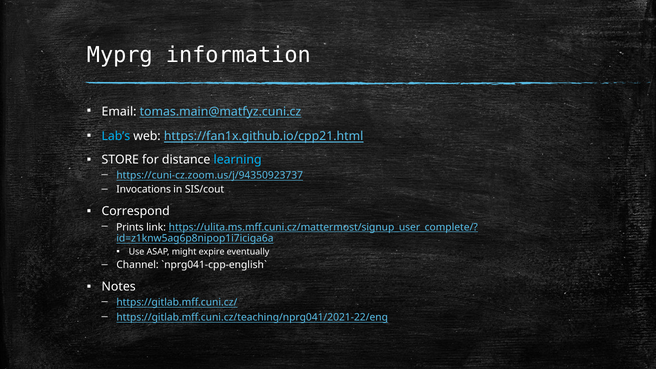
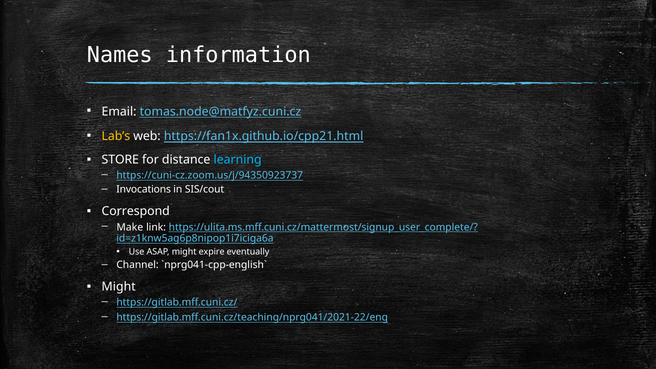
Myprg: Myprg -> Names
tomas.main@matfyz.cuni.cz: tomas.main@matfyz.cuni.cz -> tomas.node@matfyz.cuni.cz
Lab’s colour: light blue -> yellow
Prints: Prints -> Make
Notes at (119, 287): Notes -> Might
